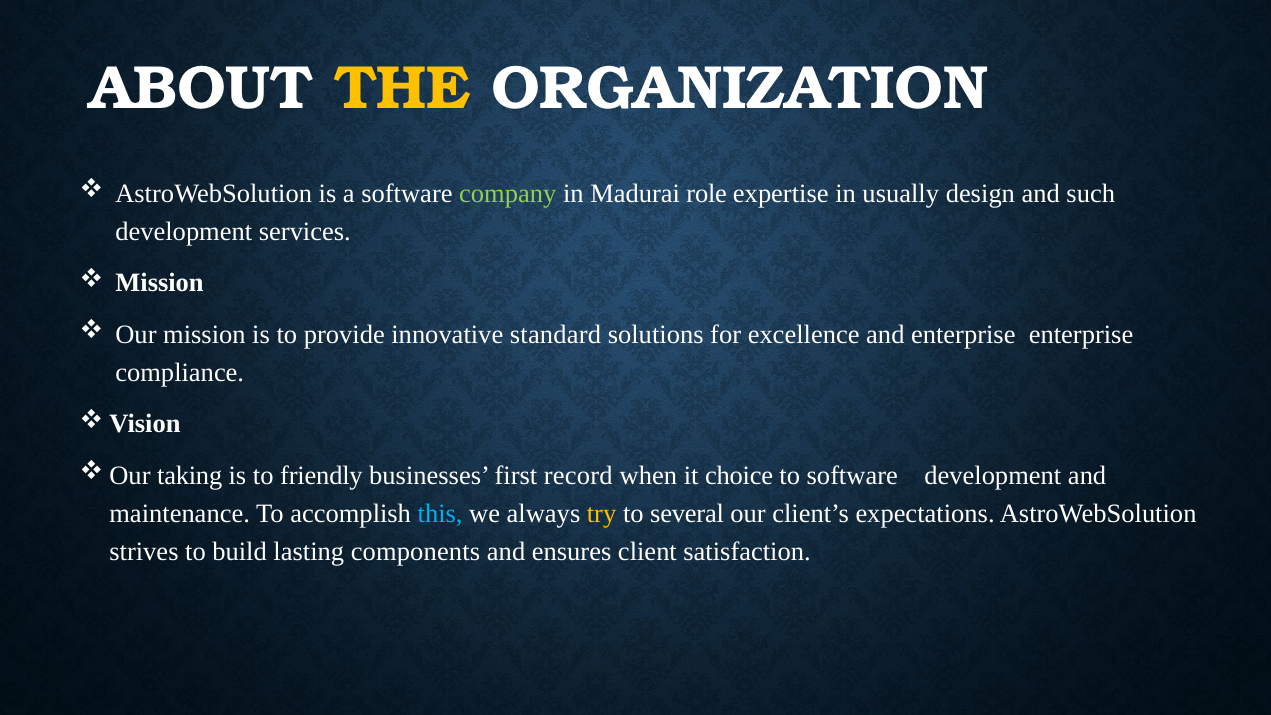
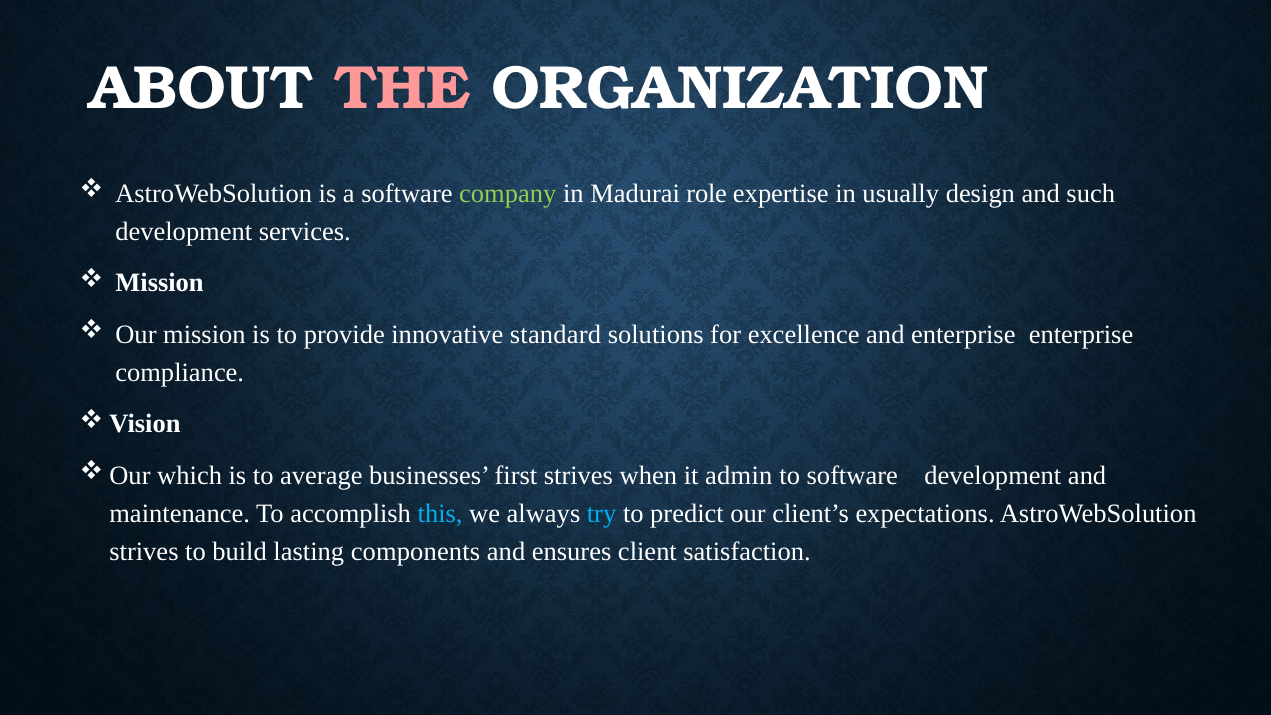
THE colour: yellow -> pink
taking: taking -> which
friendly: friendly -> average
first record: record -> strives
choice: choice -> admin
try colour: yellow -> light blue
several: several -> predict
